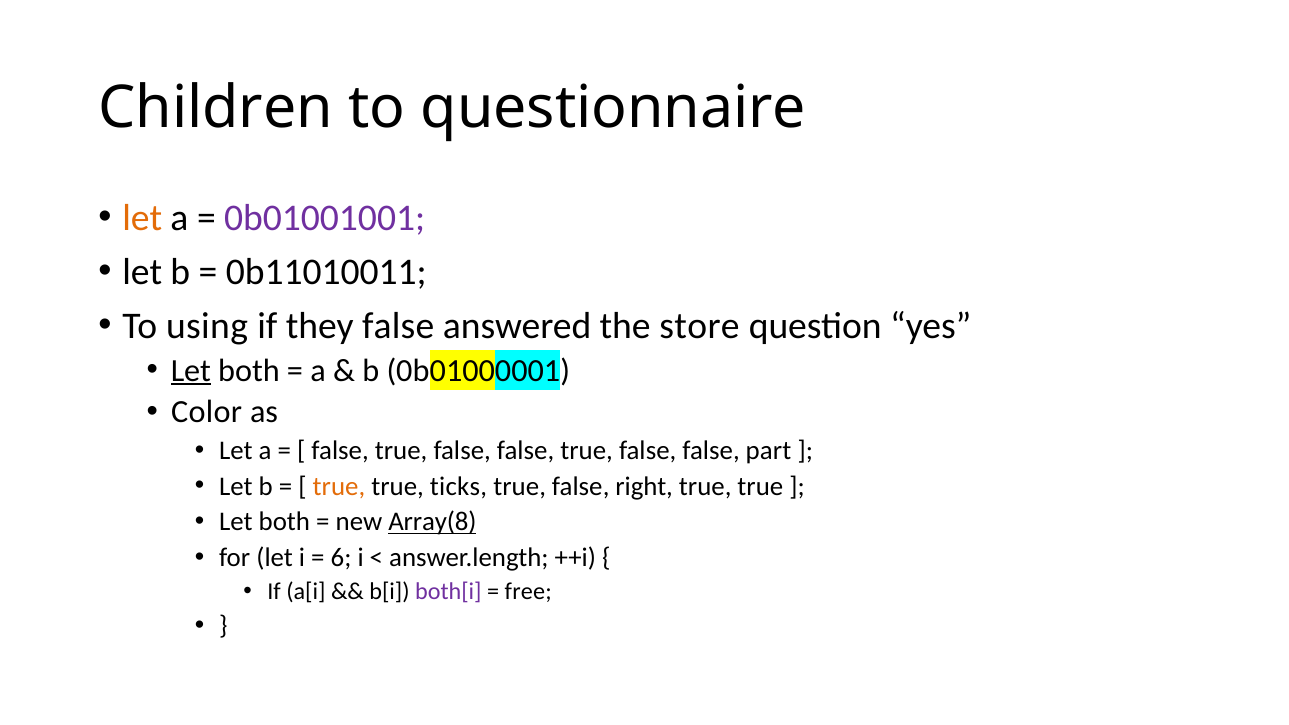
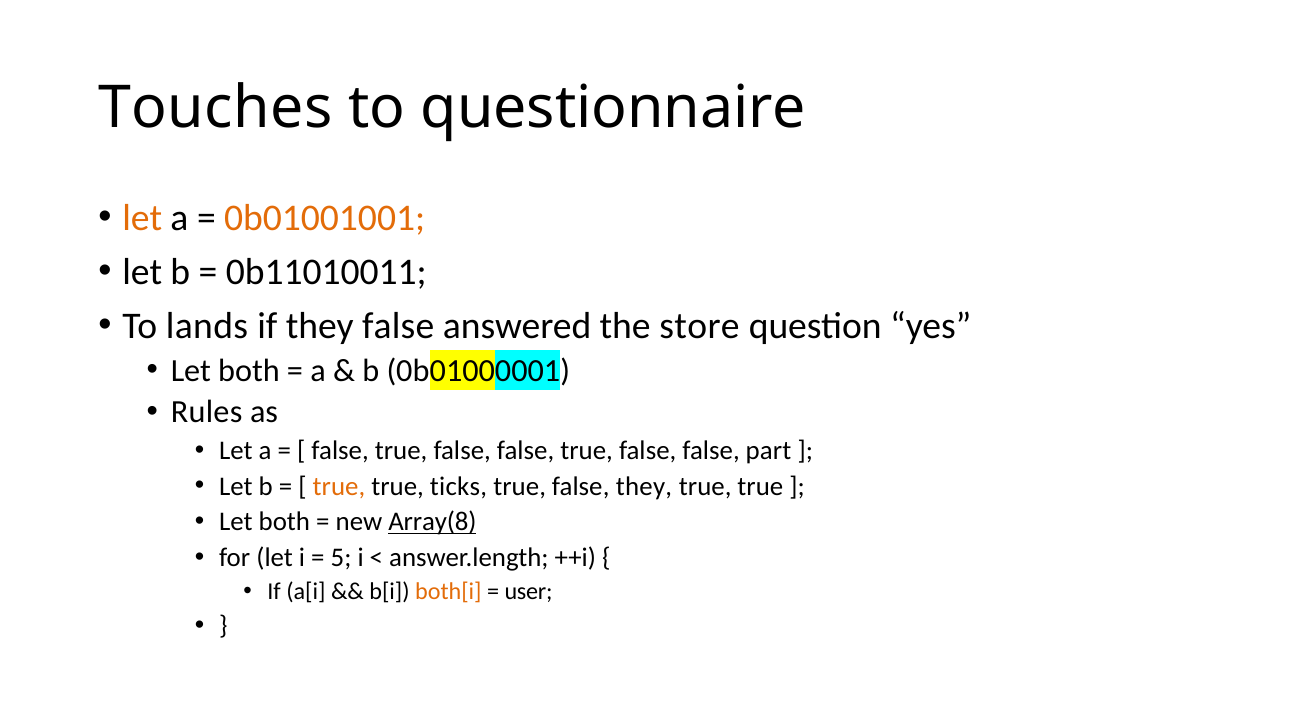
Children: Children -> Touches
0b01001001 colour: purple -> orange
using: using -> lands
Let at (191, 370) underline: present -> none
Color: Color -> Rules
false right: right -> they
6: 6 -> 5
both[i colour: purple -> orange
free: free -> user
